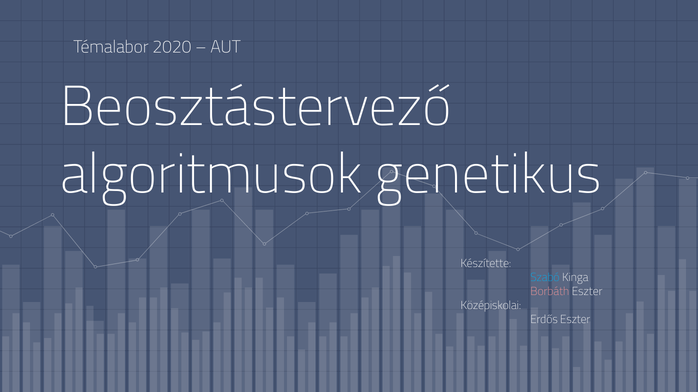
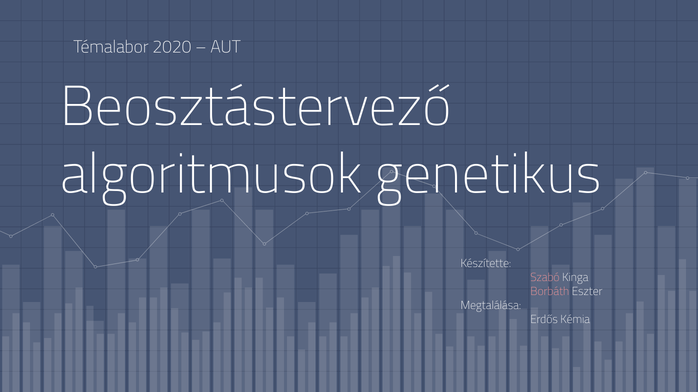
Szabó colour: light blue -> pink
Középiskolai: Középiskolai -> Megtalálása
Erdős Eszter: Eszter -> Kémia
